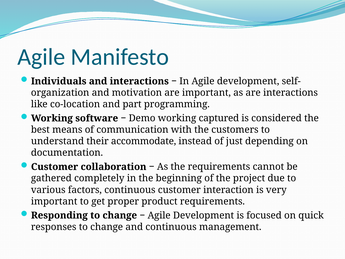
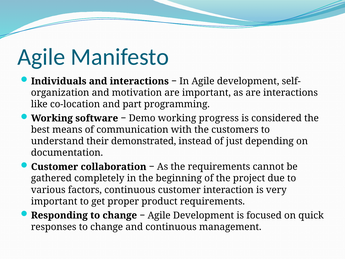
captured: captured -> progress
accommodate: accommodate -> demonstrated
